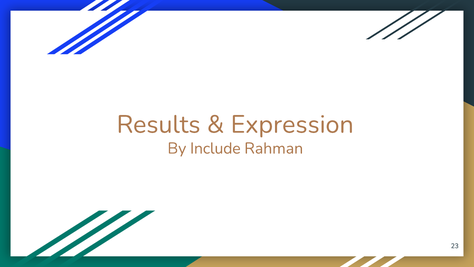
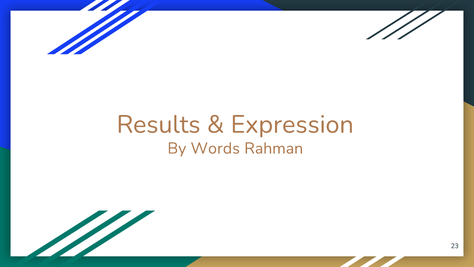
Include: Include -> Words
